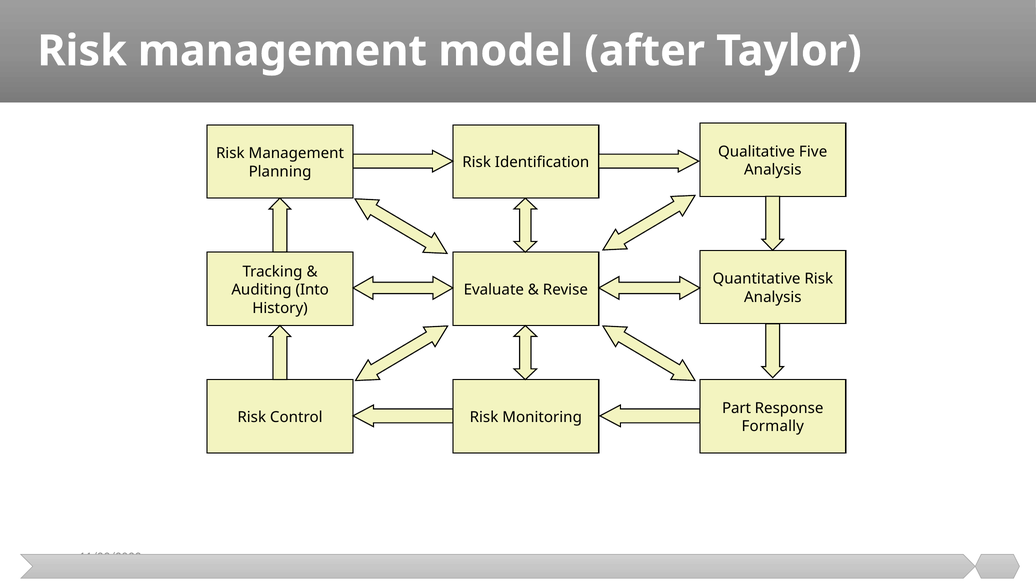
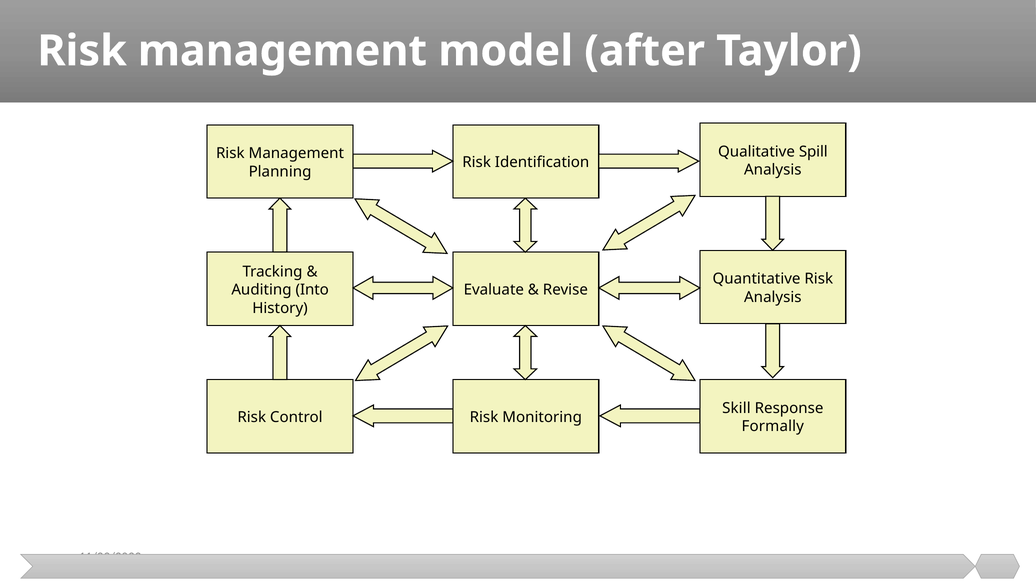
Five: Five -> Spill
Part: Part -> Skill
